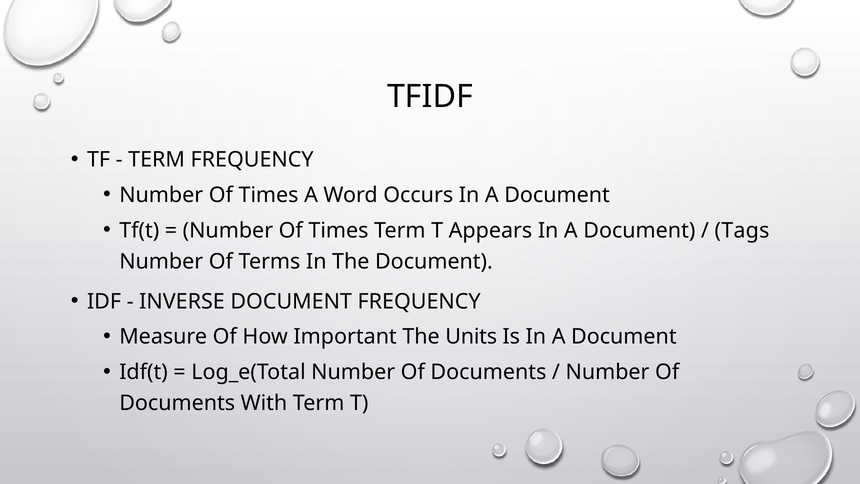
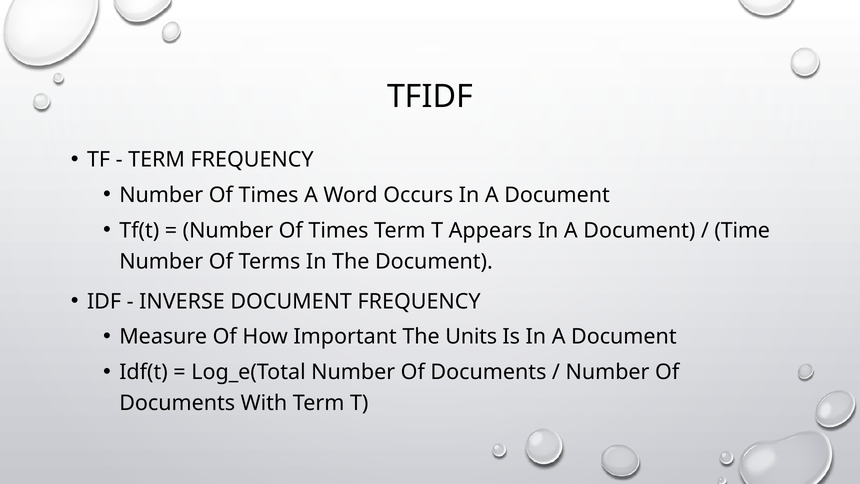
Tags: Tags -> Time
